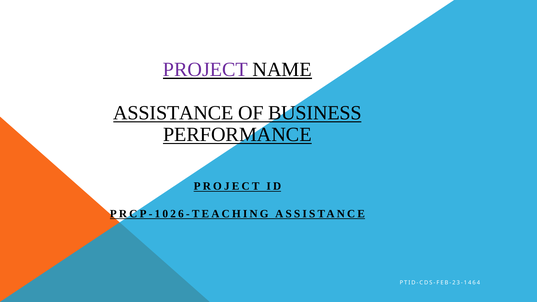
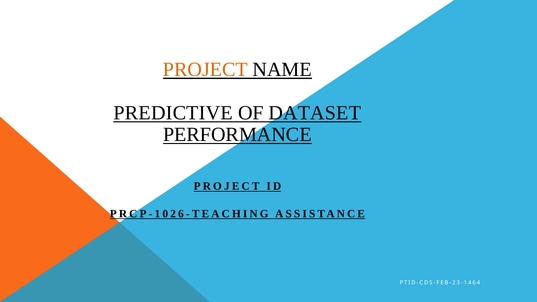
PROJECT at (205, 69) colour: purple -> orange
ASSISTANCE at (173, 113): ASSISTANCE -> PREDICTIVE
BUSINESS: BUSINESS -> DATASET
